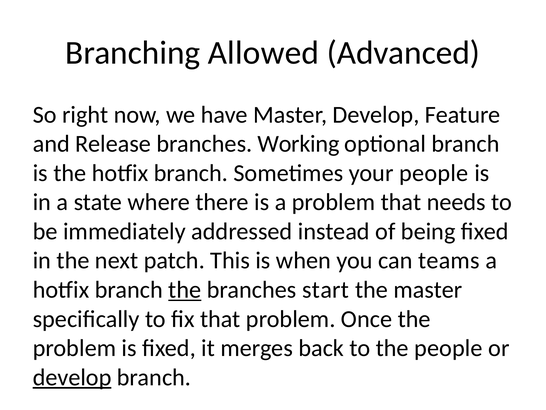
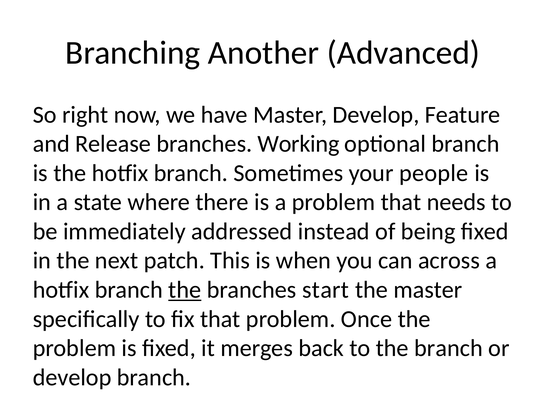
Allowed: Allowed -> Another
teams: teams -> across
the people: people -> branch
develop at (72, 377) underline: present -> none
